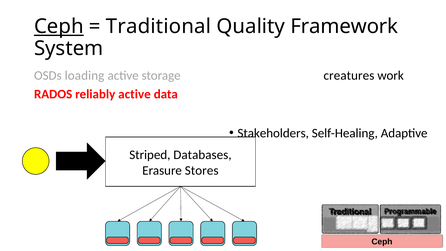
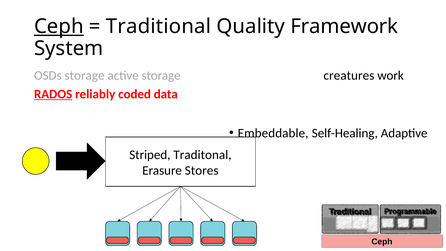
OSDs loading: loading -> storage
RADOS underline: none -> present
reliably active: active -> coded
Stakeholders: Stakeholders -> Embeddable
Databases: Databases -> Traditonal
